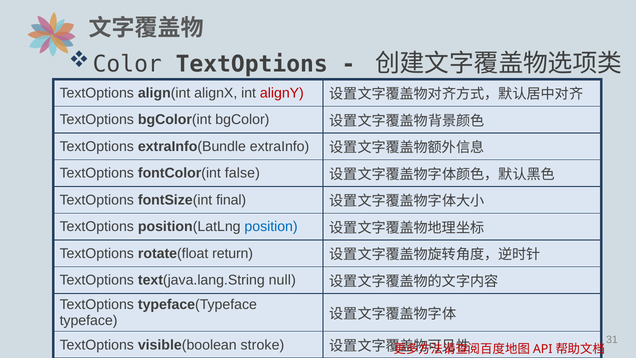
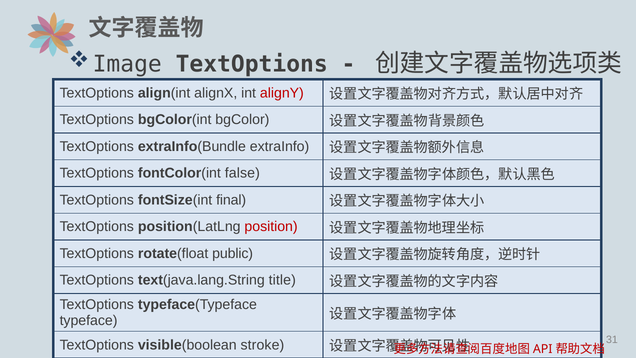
Color: Color -> Image
position colour: blue -> red
return: return -> public
null: null -> title
